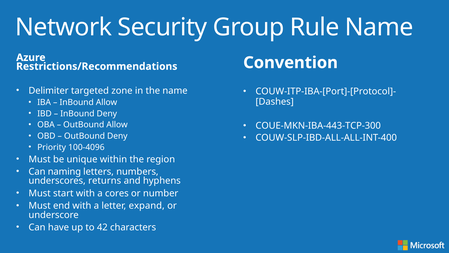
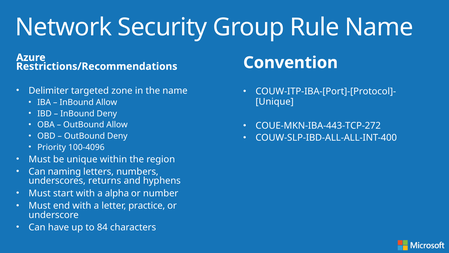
Dashes at (275, 101): Dashes -> Unique
COUE-MKN-IBA-443-TCP-300: COUE-MKN-IBA-443-TCP-300 -> COUE-MKN-IBA-443-TCP-272
cores: cores -> alpha
expand: expand -> practice
42: 42 -> 84
